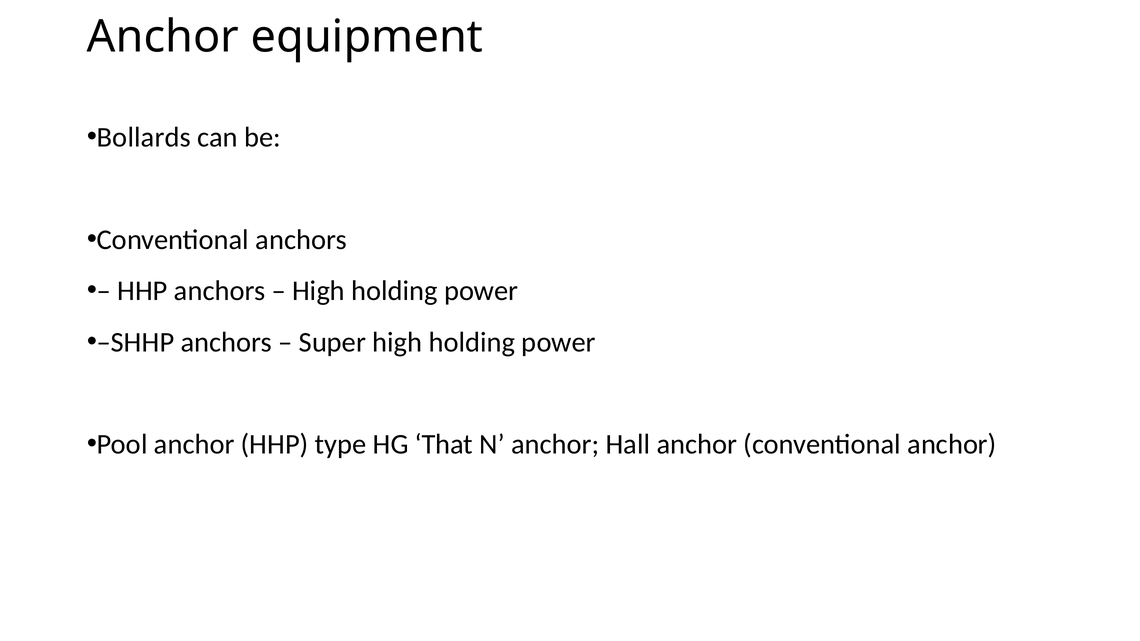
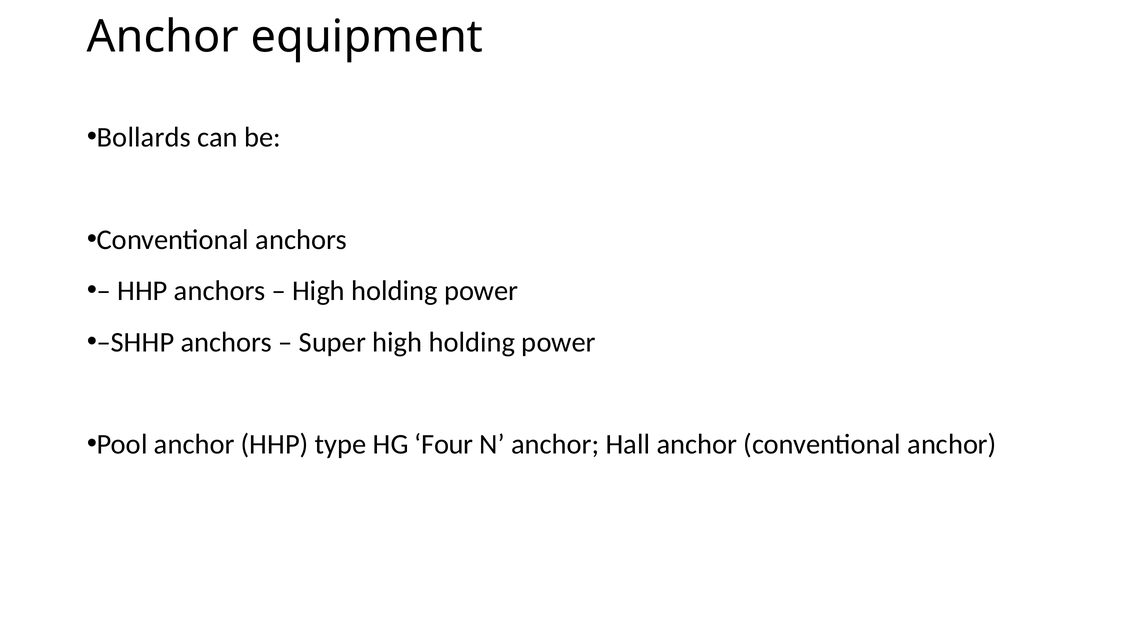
That: That -> Four
